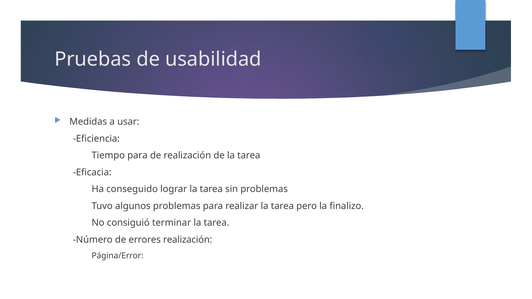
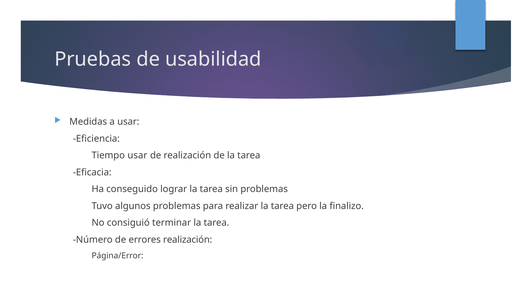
Tiempo para: para -> usar
